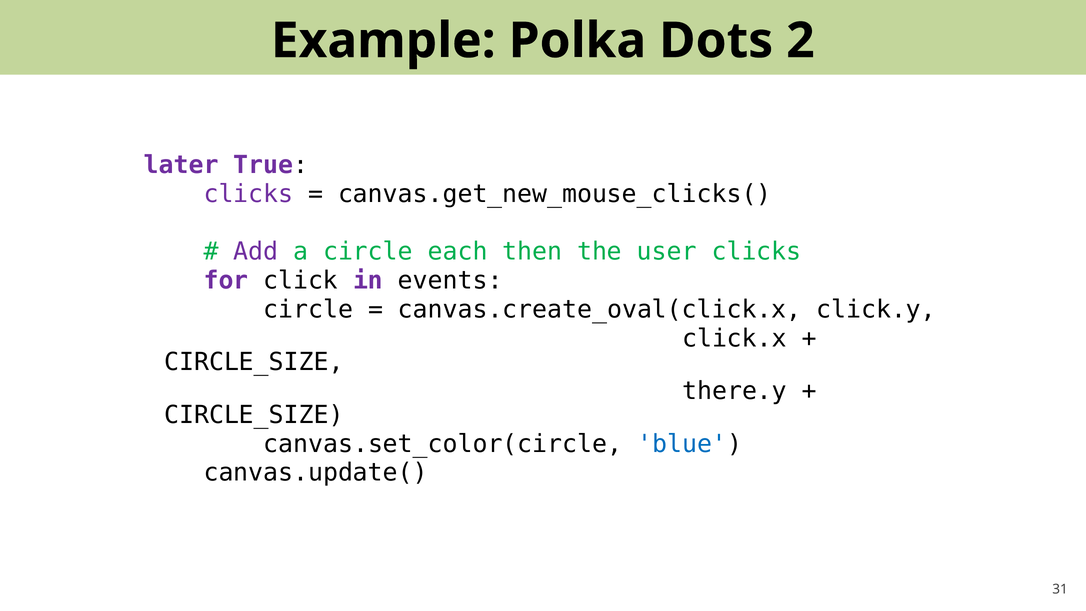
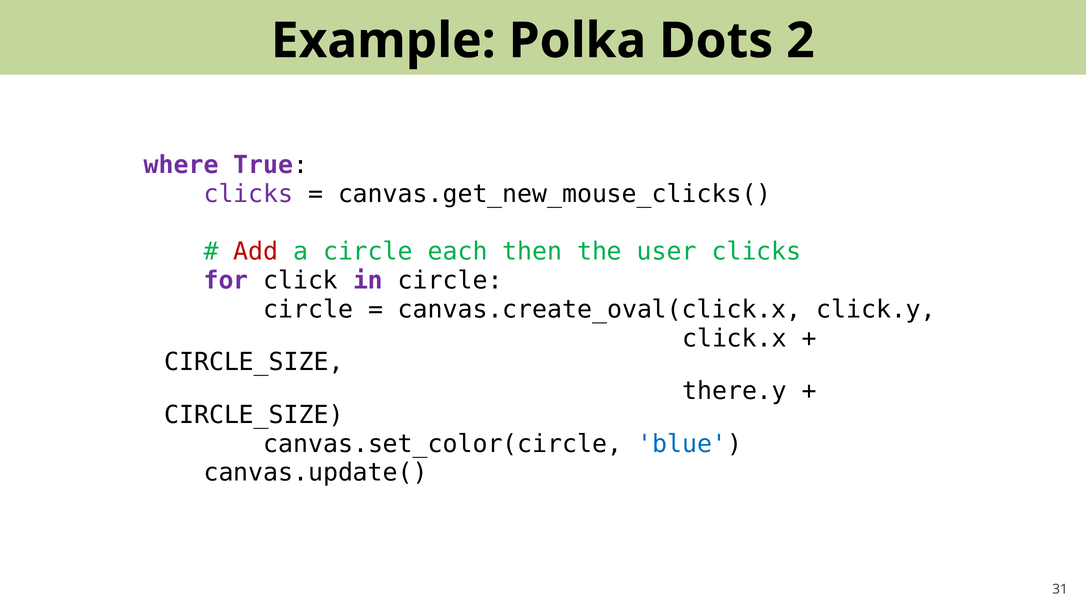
later: later -> where
Add colour: purple -> red
in events: events -> circle
